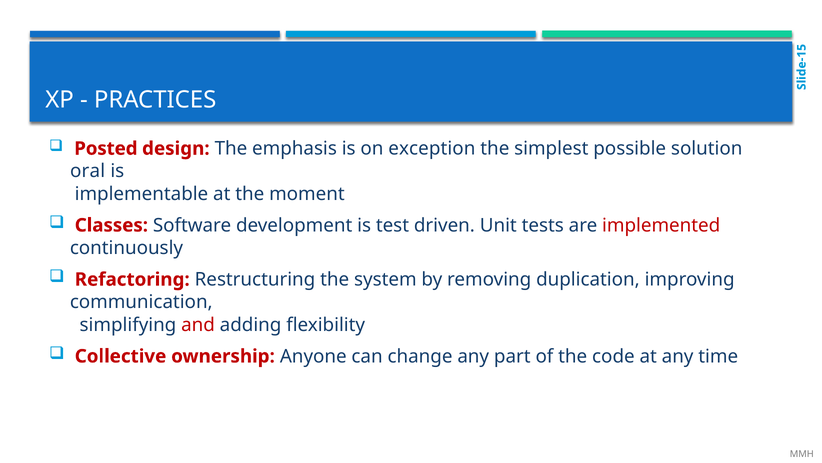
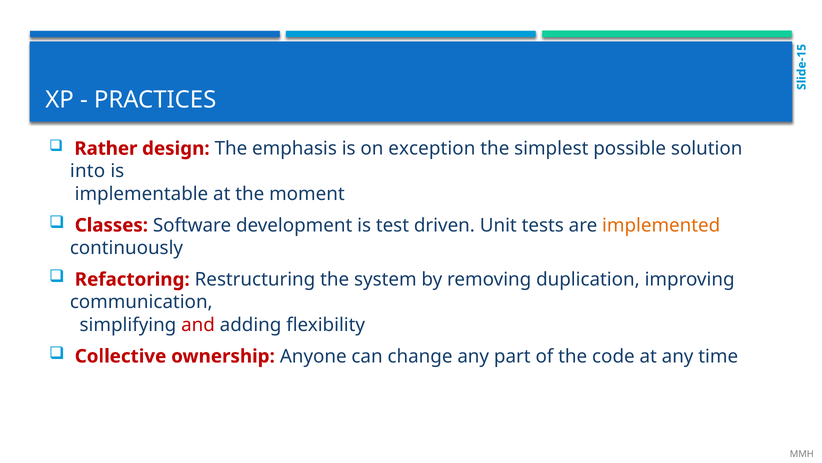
Posted: Posted -> Rather
oral: oral -> into
implemented colour: red -> orange
